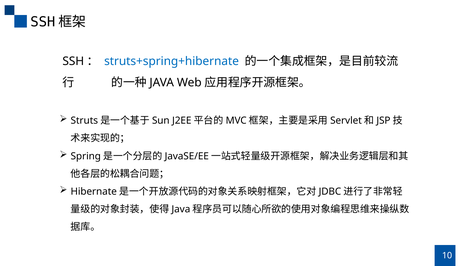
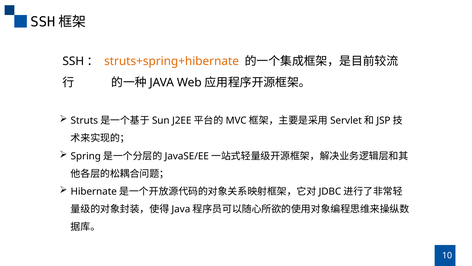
struts+spring+hibernate colour: blue -> orange
